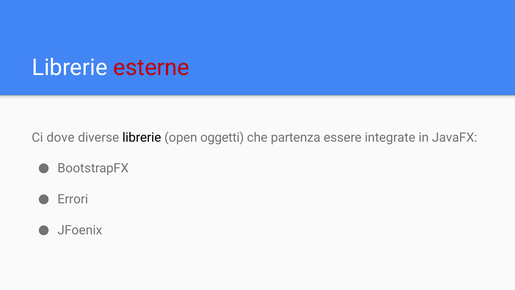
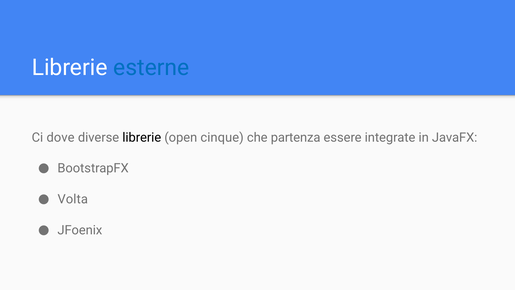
esterne colour: red -> blue
oggetti: oggetti -> cinque
Errori: Errori -> Volta
